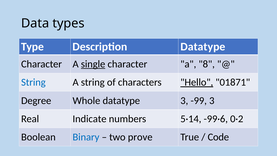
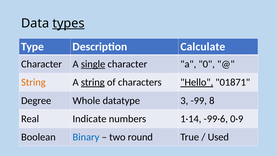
types underline: none -> present
Description Datatype: Datatype -> Calculate
8: 8 -> 0
String at (33, 82) colour: blue -> orange
string at (93, 82) underline: none -> present
-99 3: 3 -> 8
5·14: 5·14 -> 1·14
0·2: 0·2 -> 0·9
prove: prove -> round
Code: Code -> Used
